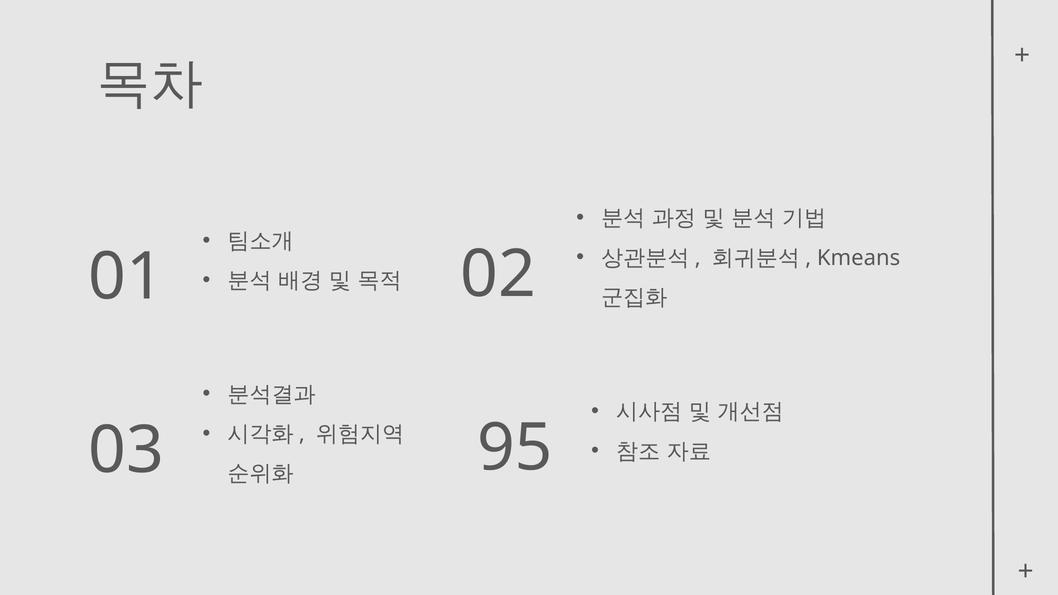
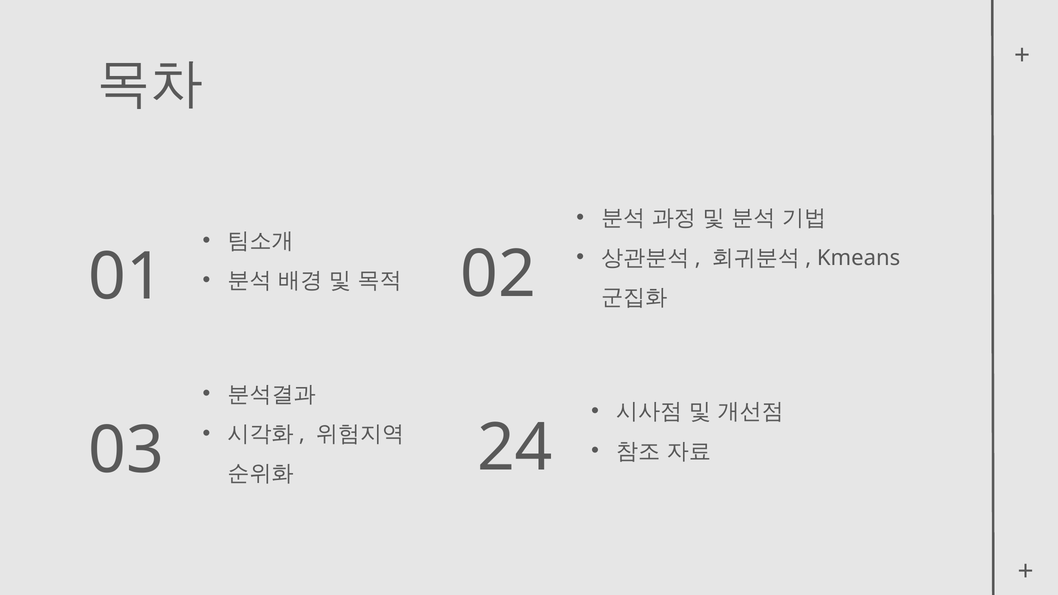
95: 95 -> 24
